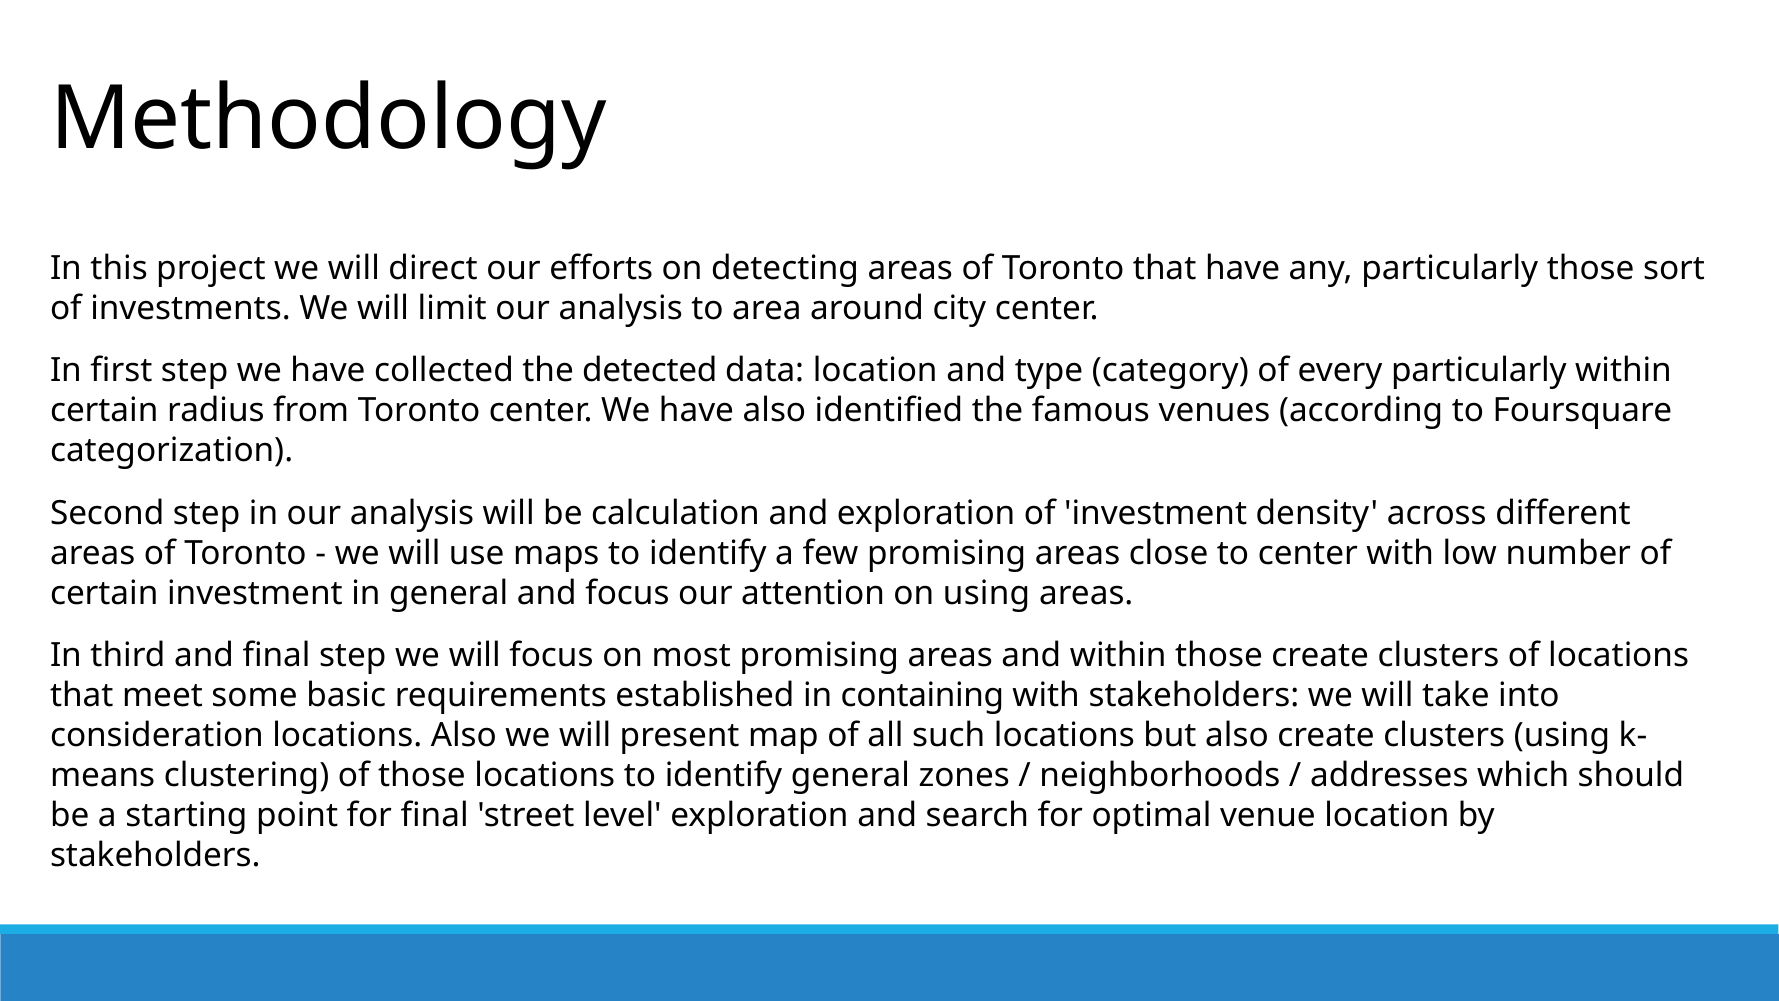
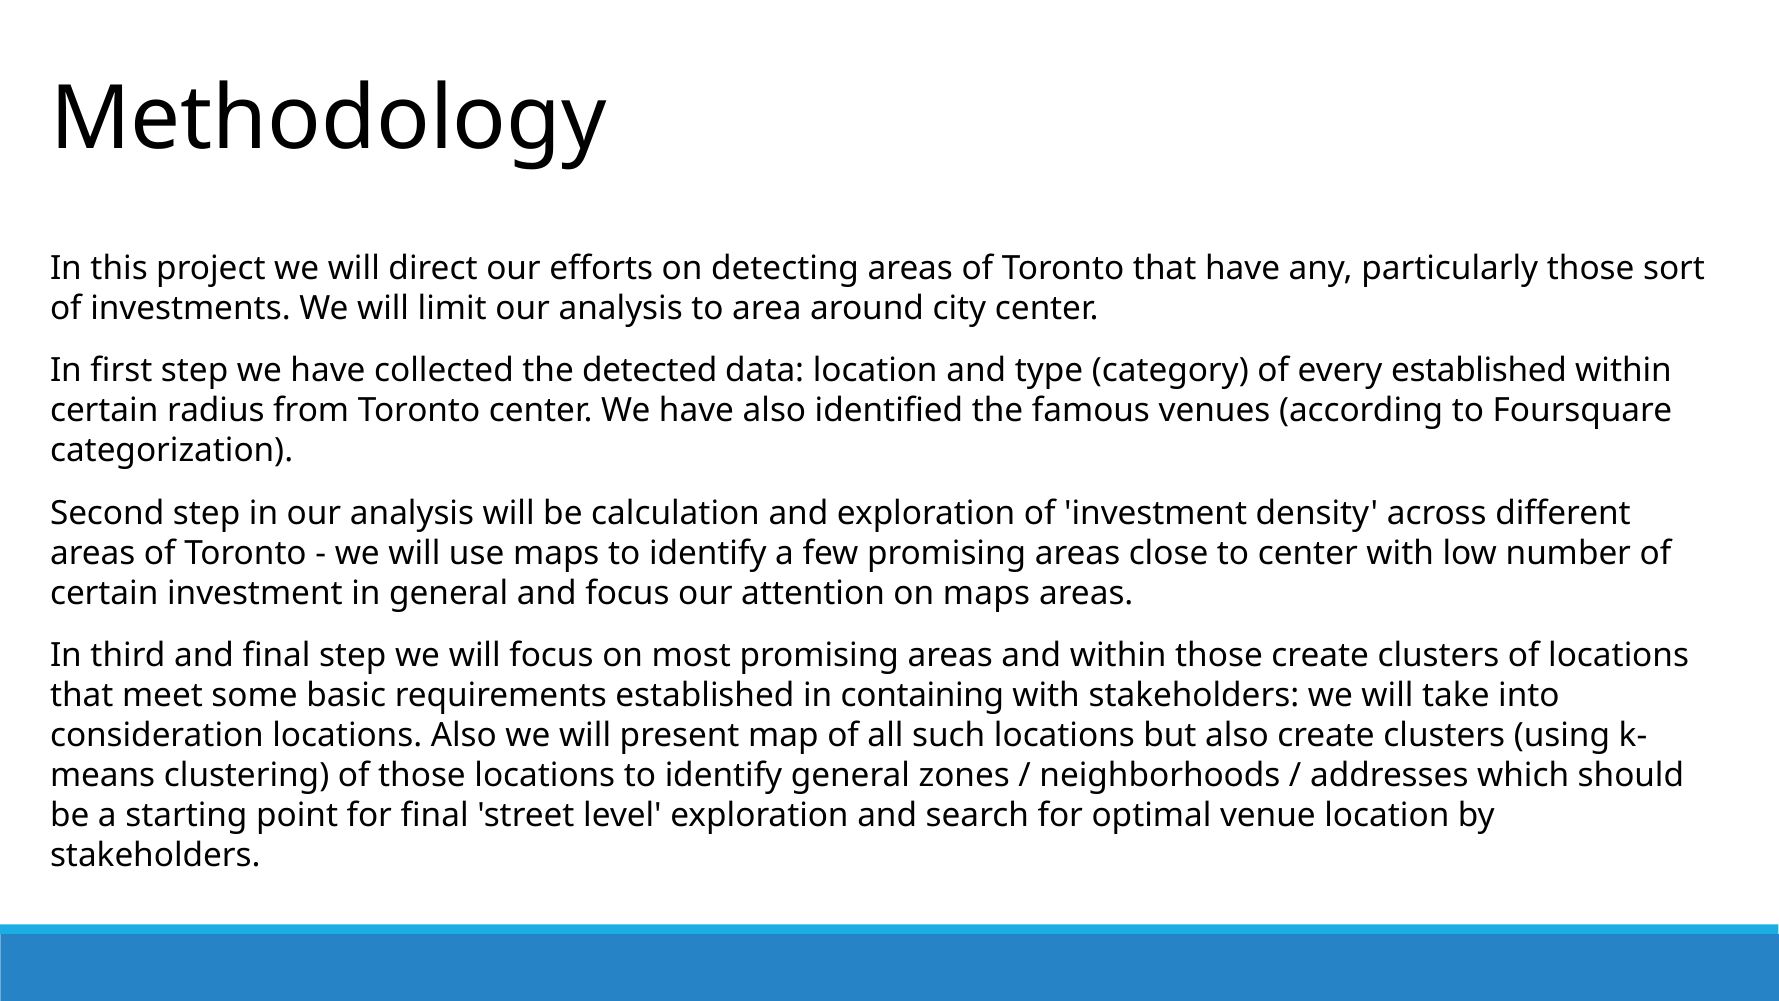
every particularly: particularly -> established
on using: using -> maps
